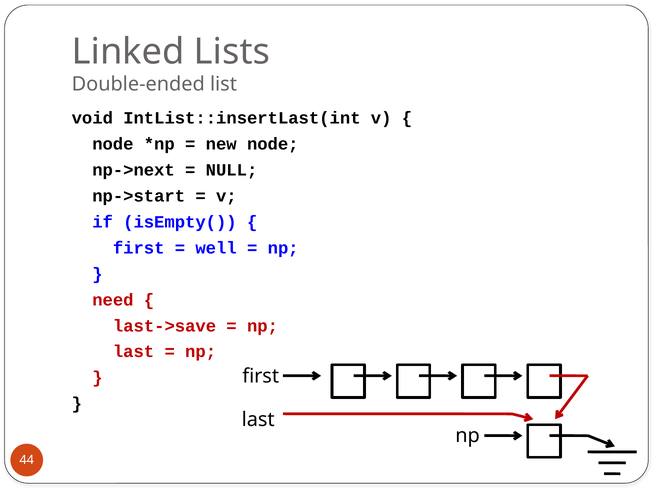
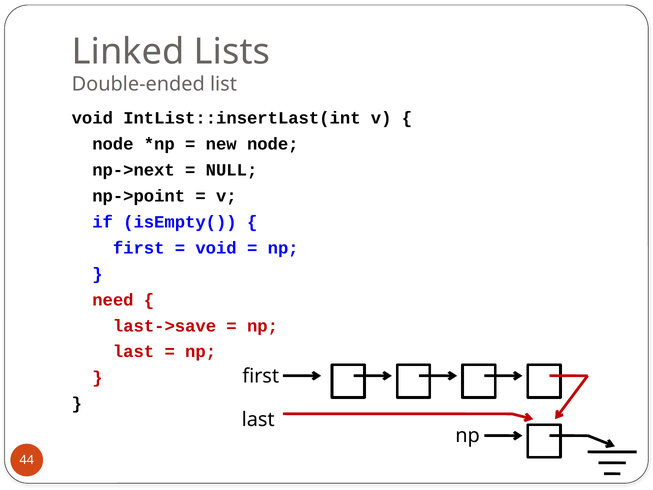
np->start: np->start -> np->point
well at (216, 248): well -> void
